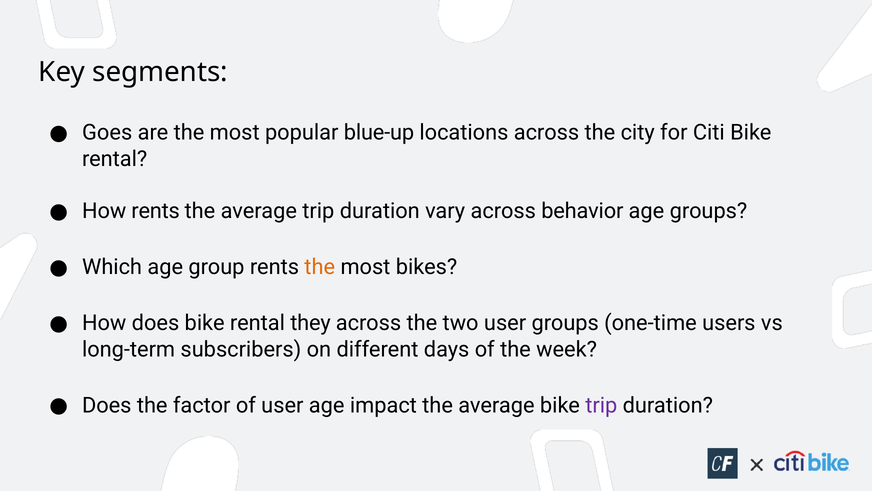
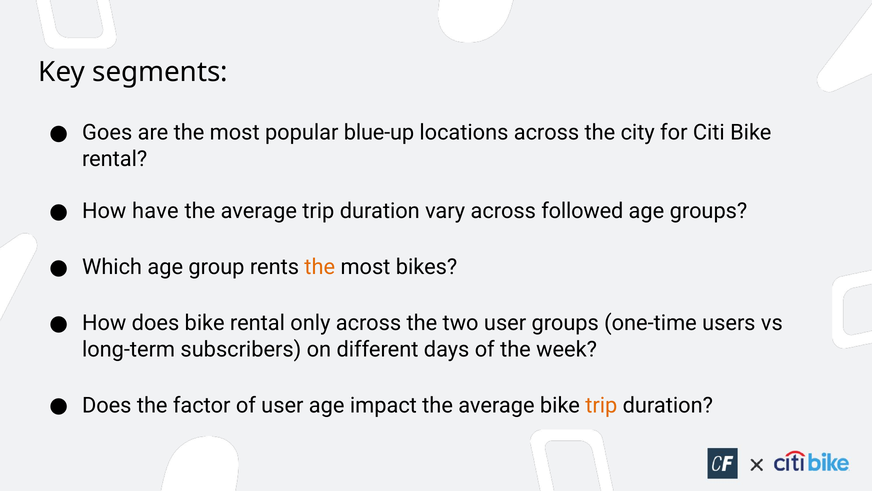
How rents: rents -> have
behavior: behavior -> followed
they: they -> only
trip at (601, 405) colour: purple -> orange
